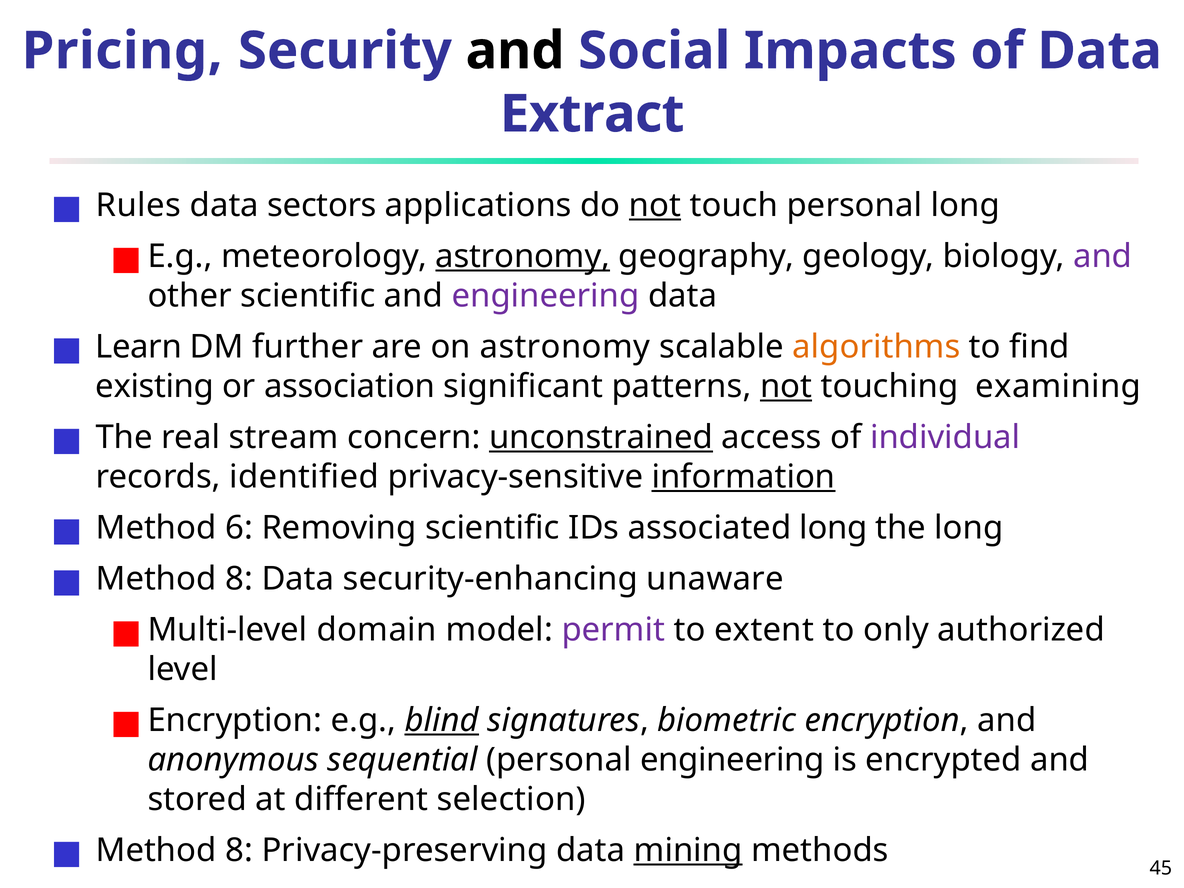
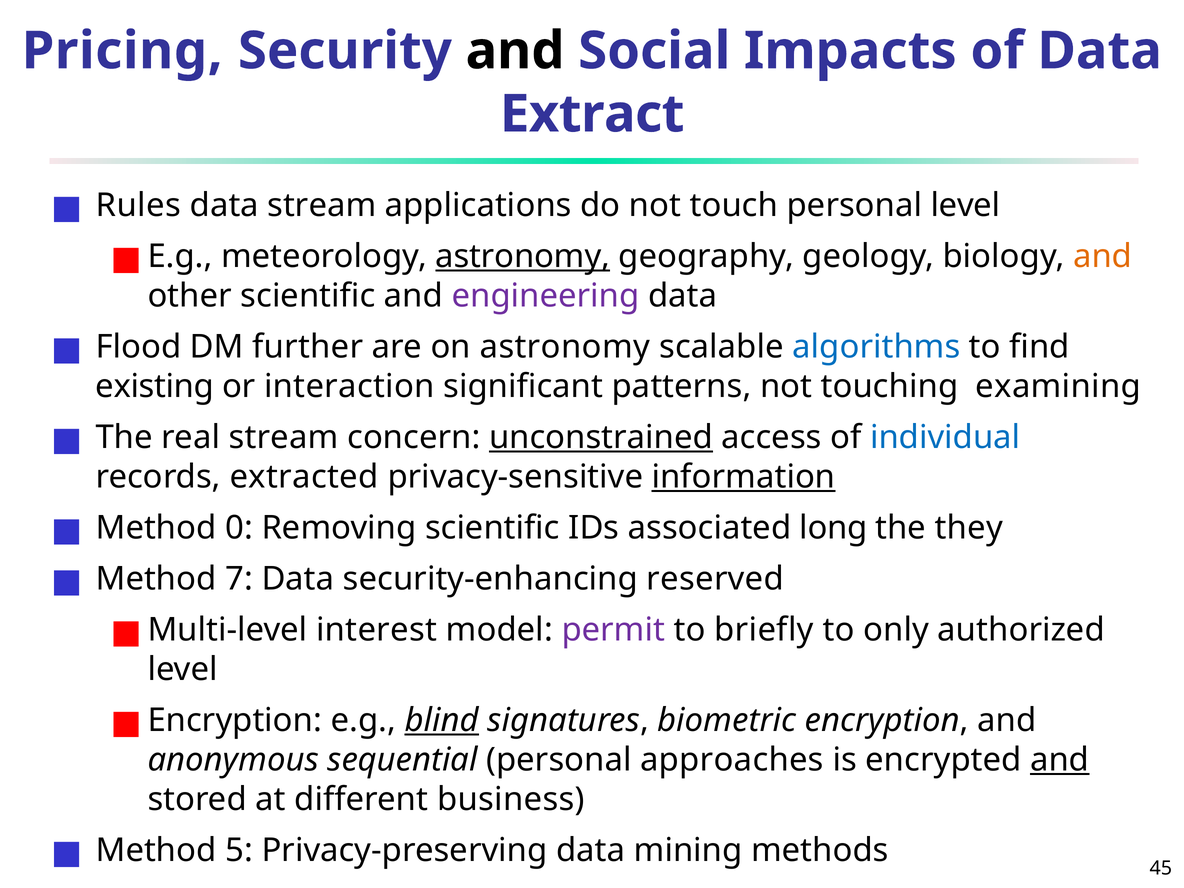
data sectors: sectors -> stream
not at (655, 206) underline: present -> none
personal long: long -> level
and at (1103, 257) colour: purple -> orange
Learn: Learn -> Flood
algorithms colour: orange -> blue
association: association -> interaction
not at (786, 387) underline: present -> none
individual colour: purple -> blue
identified: identified -> extracted
6: 6 -> 0
the long: long -> they
8 at (239, 579): 8 -> 7
unaware: unaware -> reserved
domain: domain -> interest
extent: extent -> briefly
personal engineering: engineering -> approaches
and at (1060, 760) underline: none -> present
selection: selection -> business
8 at (239, 850): 8 -> 5
mining underline: present -> none
